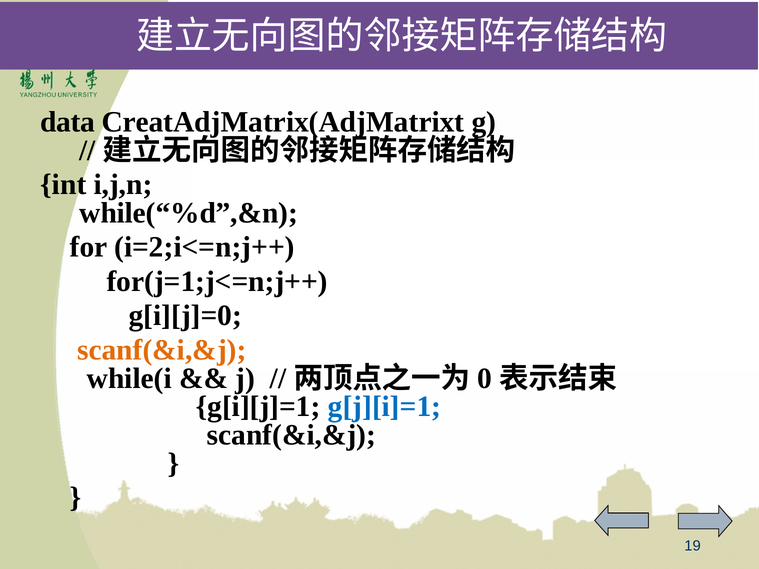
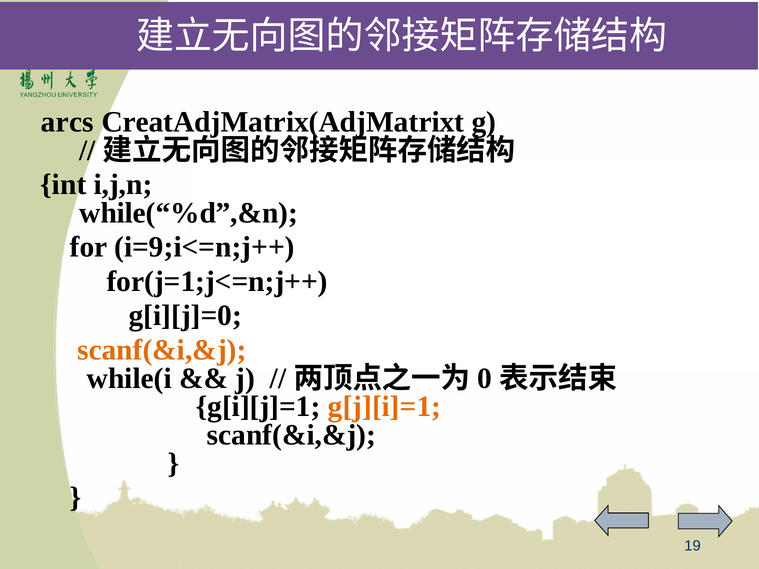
data: data -> arcs
i=2;i<=n;j++: i=2;i<=n;j++ -> i=9;i<=n;j++
g[j][i]=1 colour: blue -> orange
